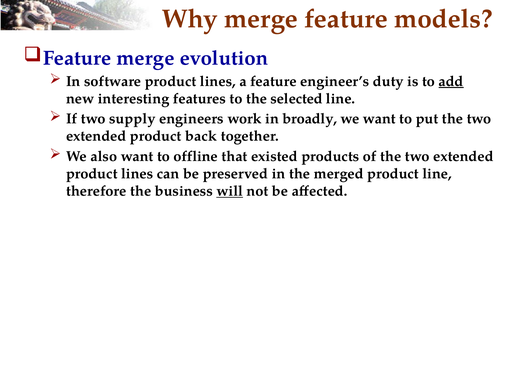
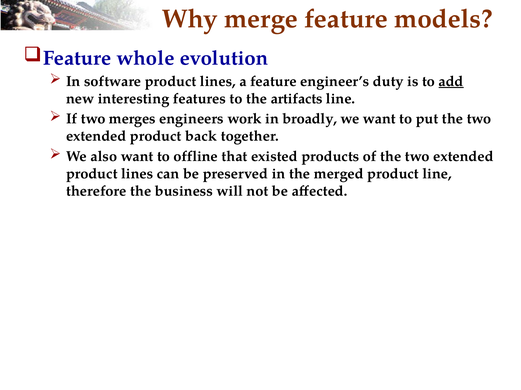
Feature merge: merge -> whole
selected: selected -> artifacts
supply: supply -> merges
will underline: present -> none
